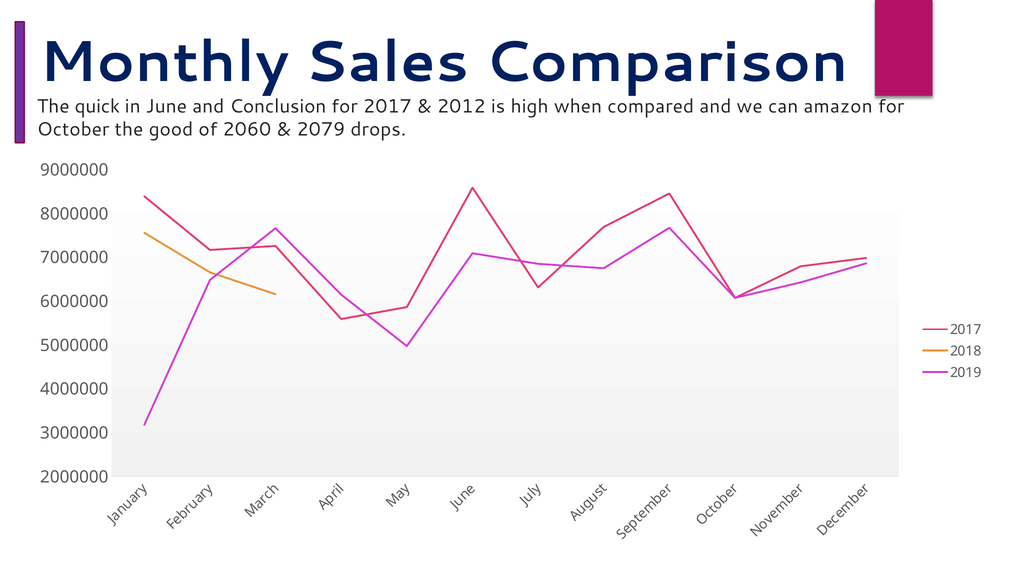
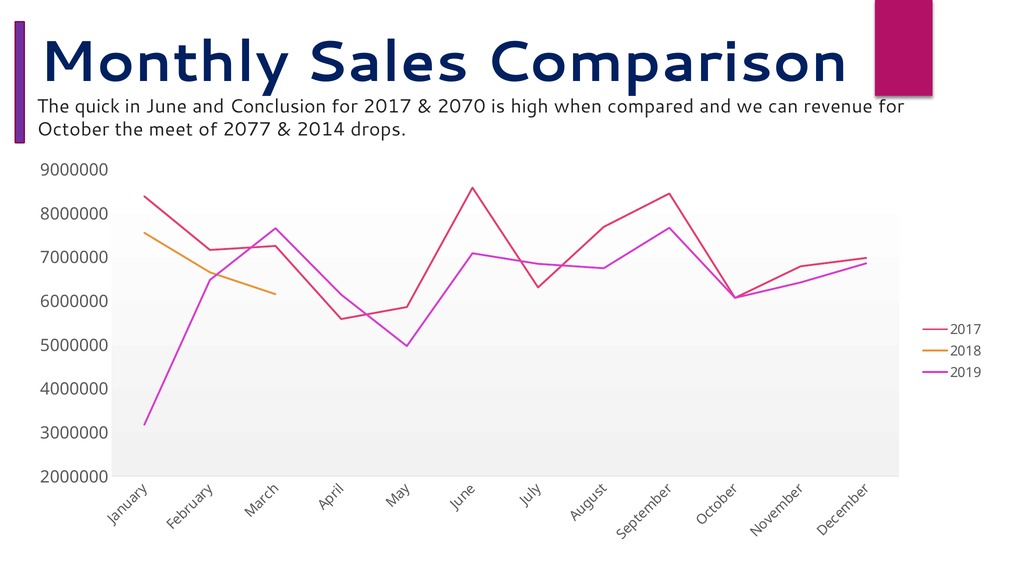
2012: 2012 -> 2070
amazon: amazon -> revenue
good: good -> meet
2060: 2060 -> 2077
2079: 2079 -> 2014
